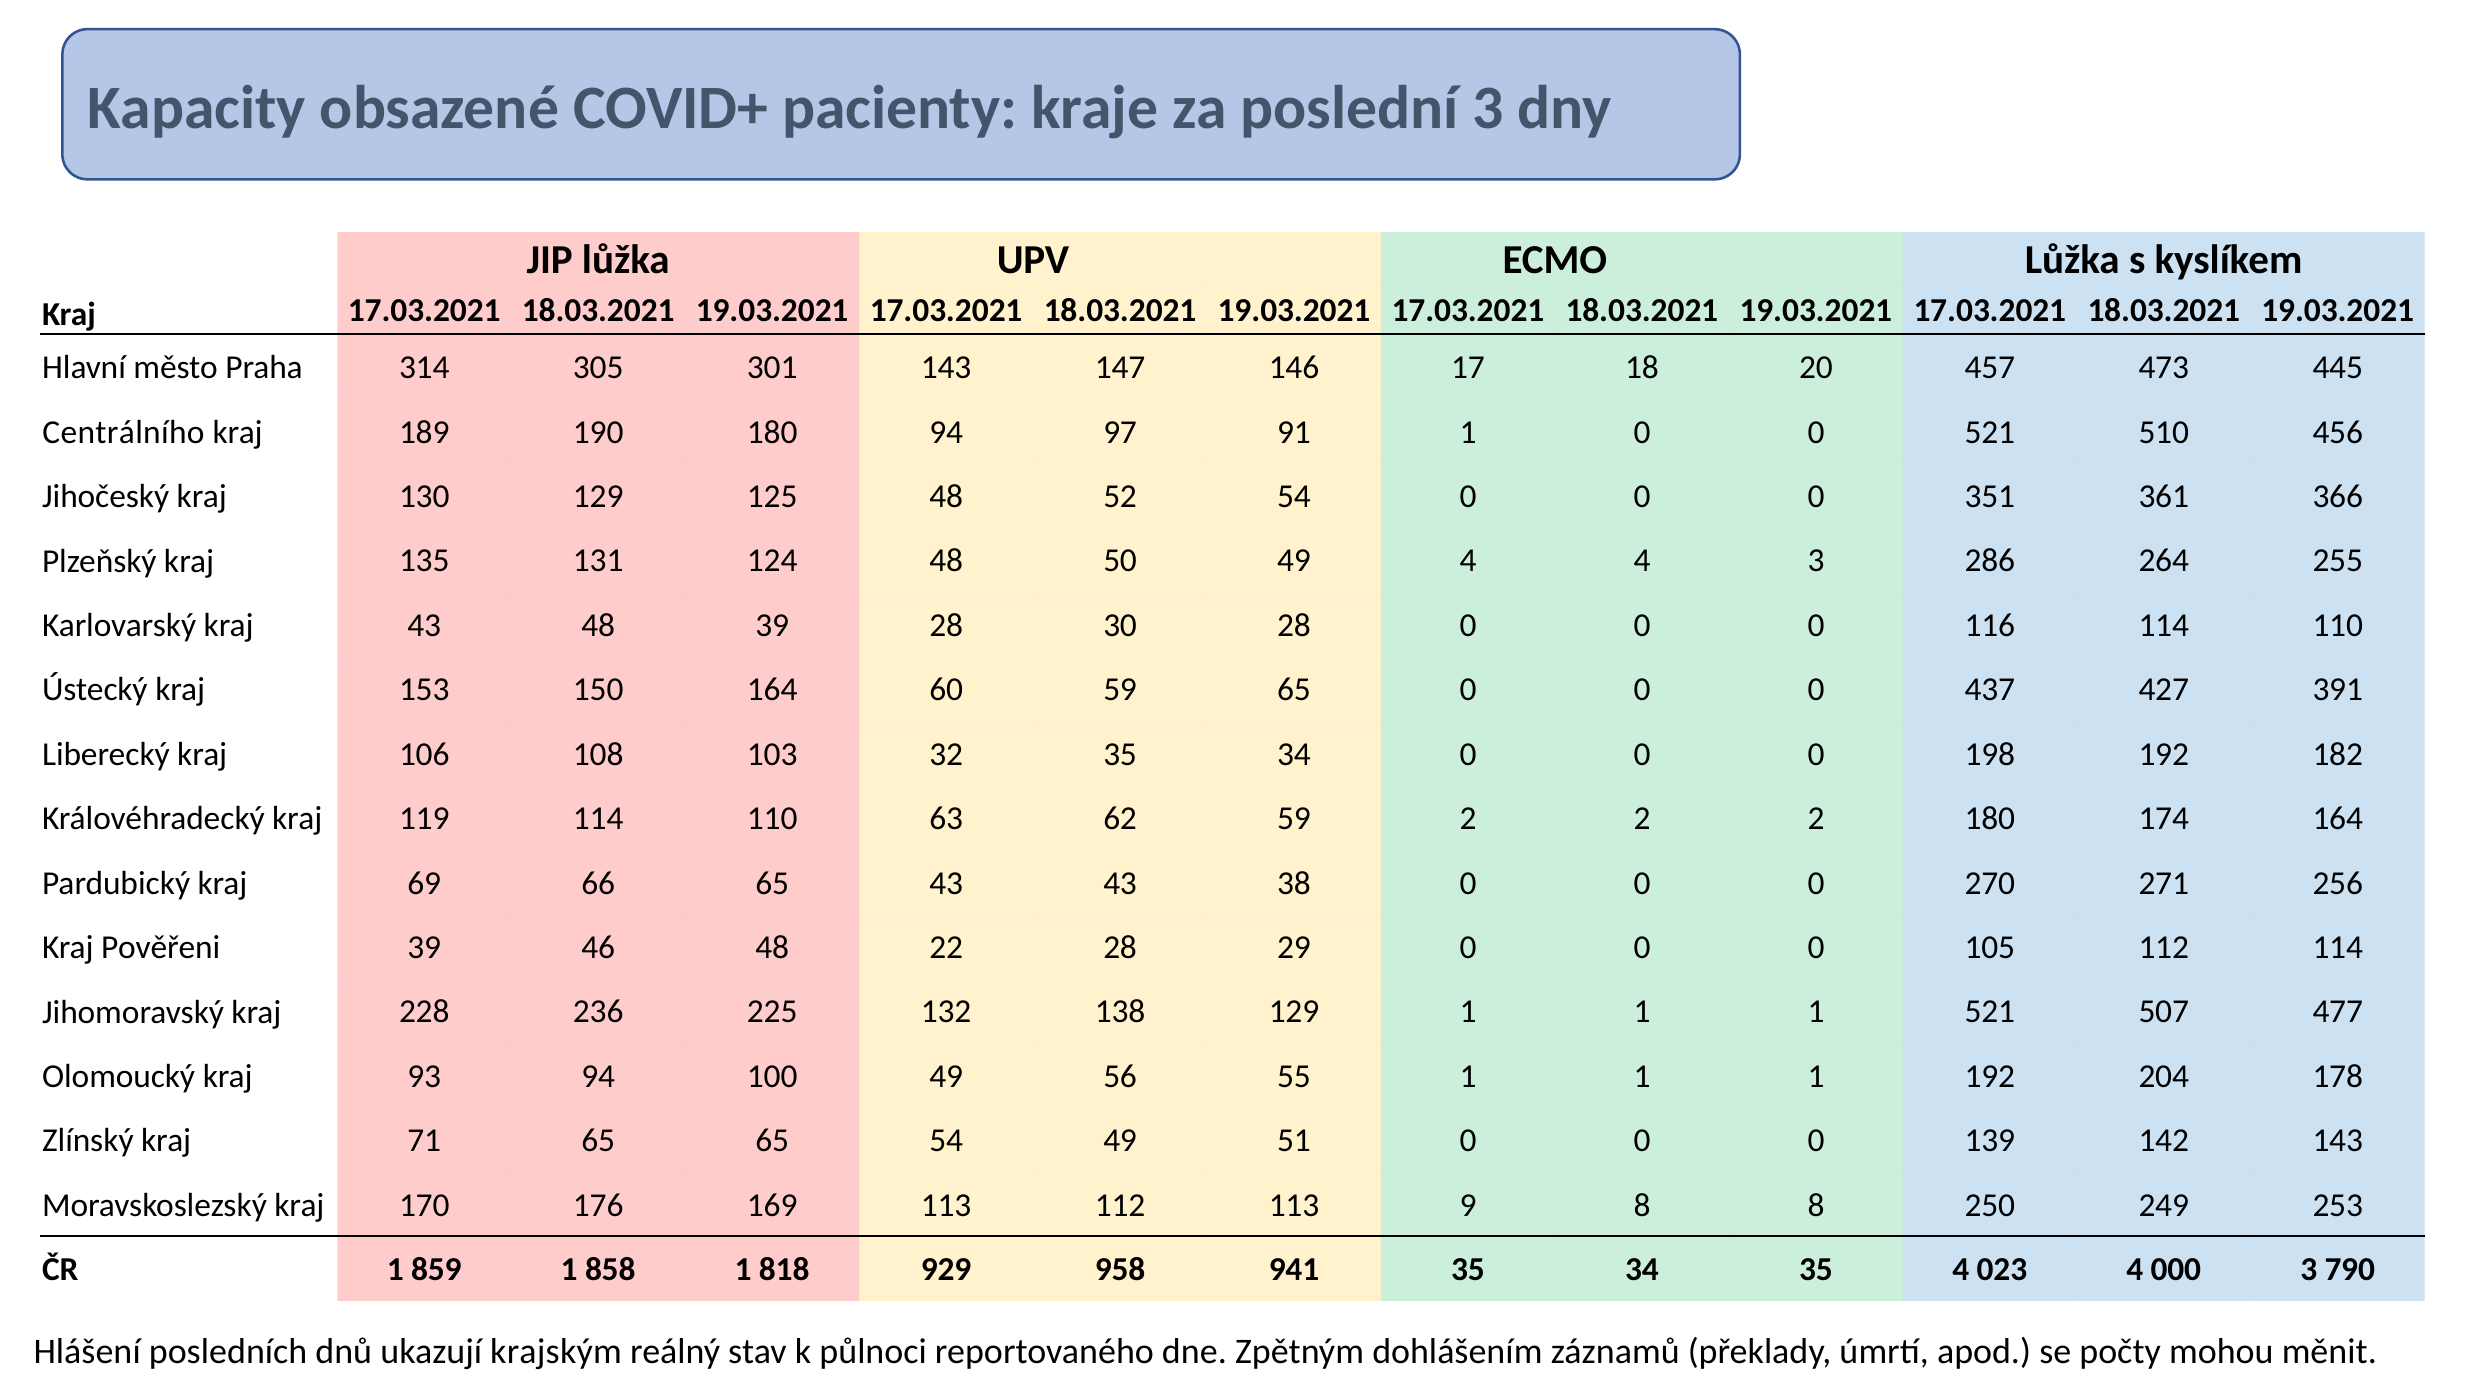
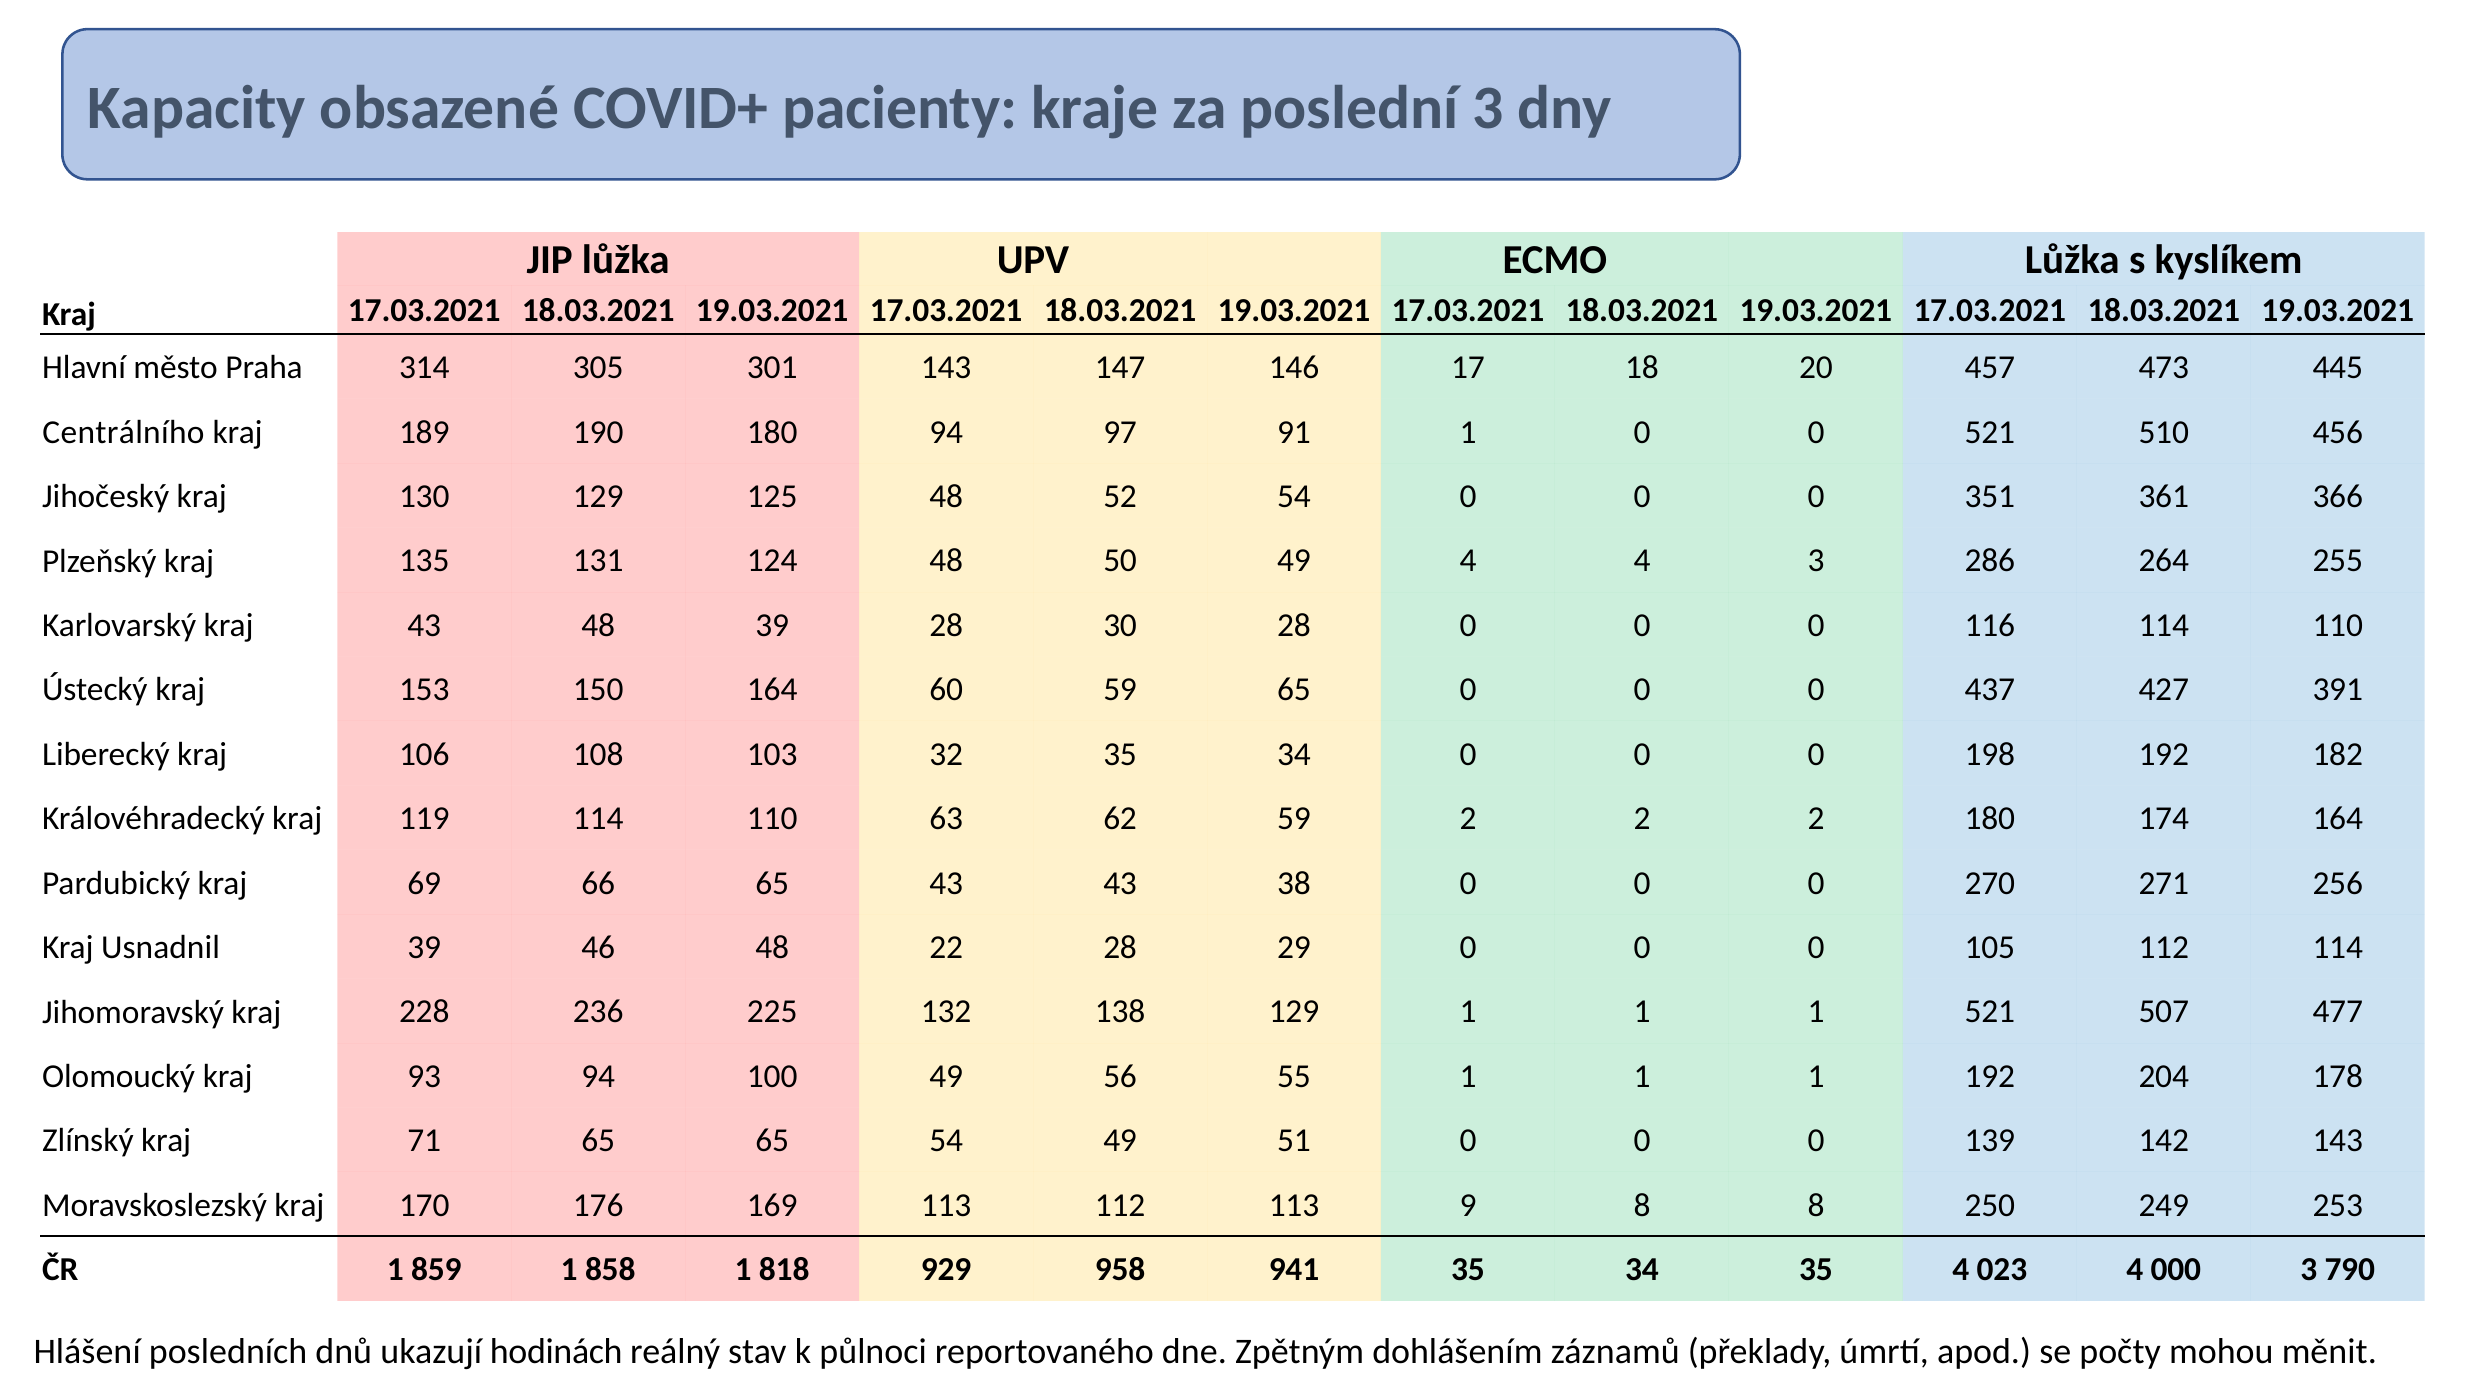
Pověřeni: Pověřeni -> Usnadnil
krajským: krajským -> hodinách
